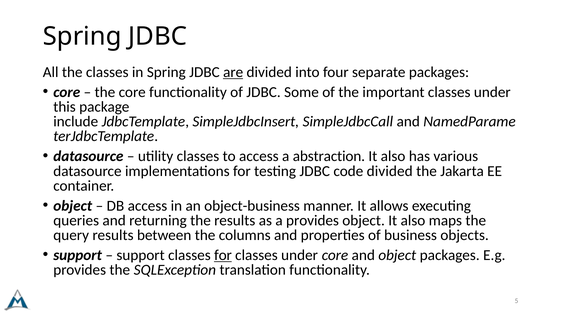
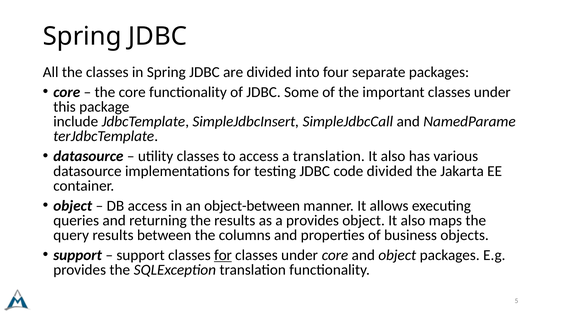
are underline: present -> none
a abstraction: abstraction -> translation
object-business: object-business -> object-between
